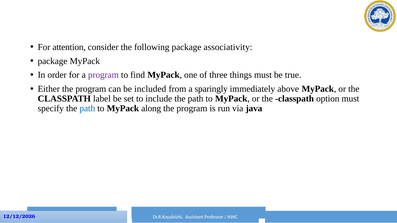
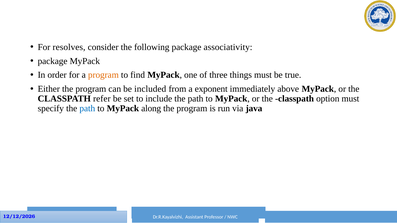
attention: attention -> resolves
program at (103, 75) colour: purple -> orange
sparingly: sparingly -> exponent
label: label -> refer
